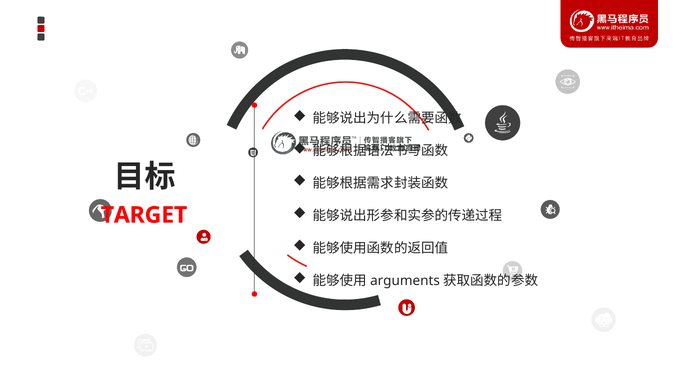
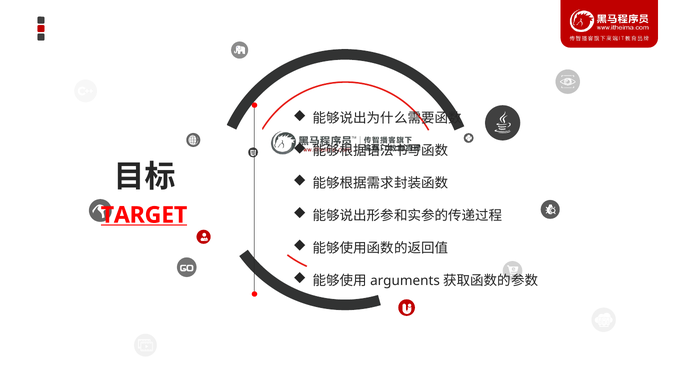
TARGET underline: none -> present
